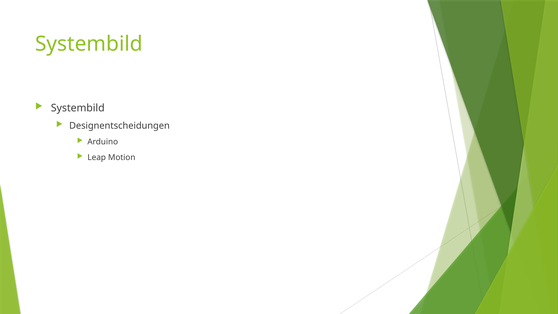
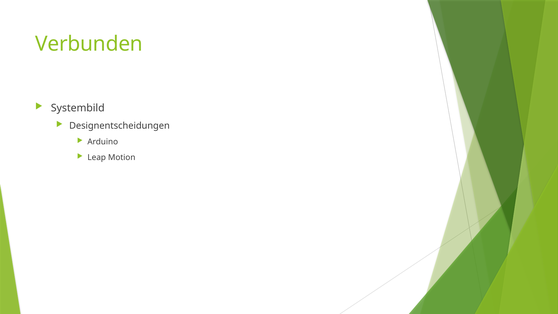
Systembild at (89, 44): Systembild -> Verbunden
